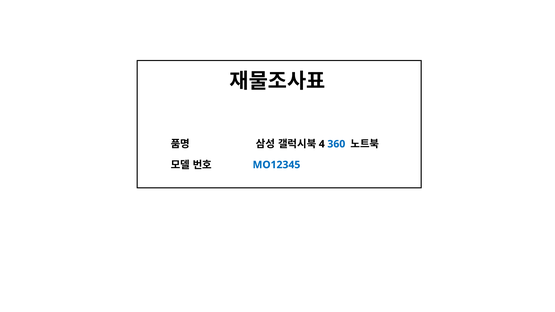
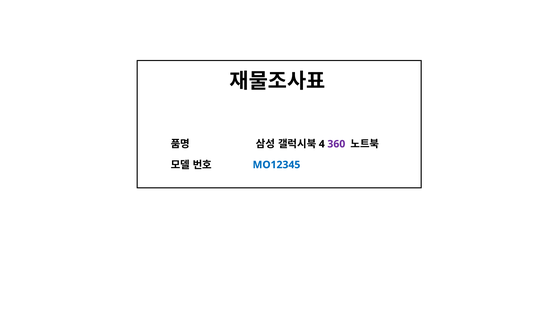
360 colour: blue -> purple
